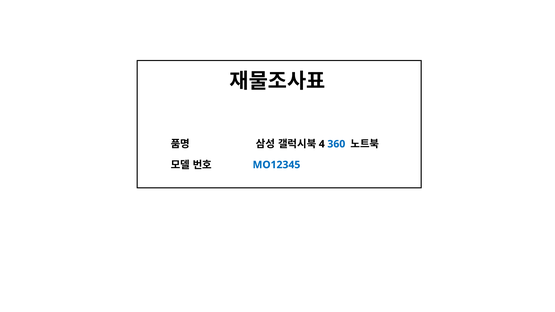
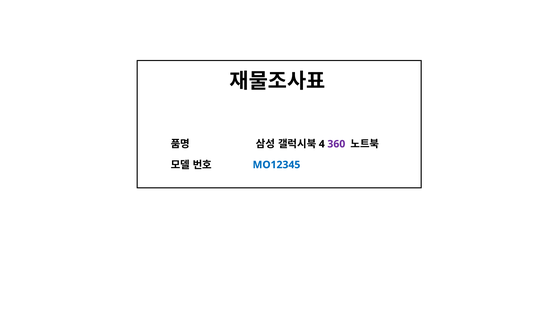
360 colour: blue -> purple
